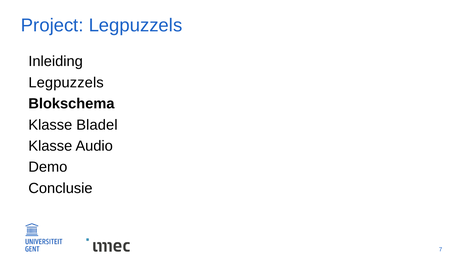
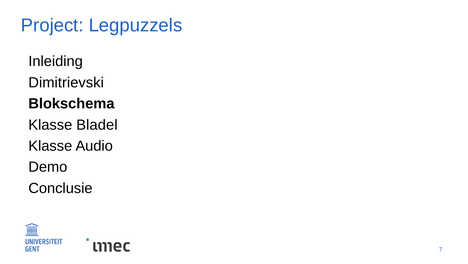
Legpuzzels at (66, 82): Legpuzzels -> Dimitrievski
